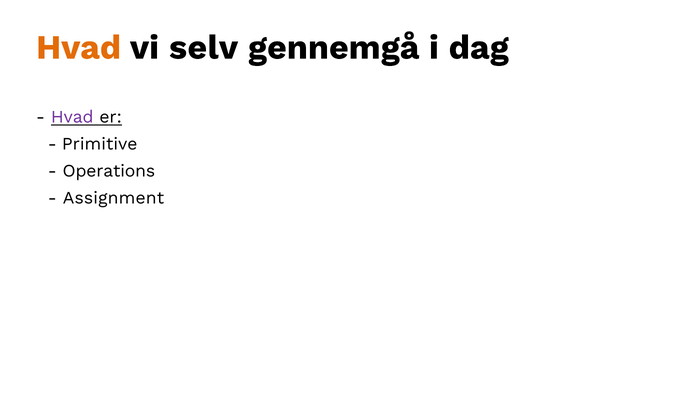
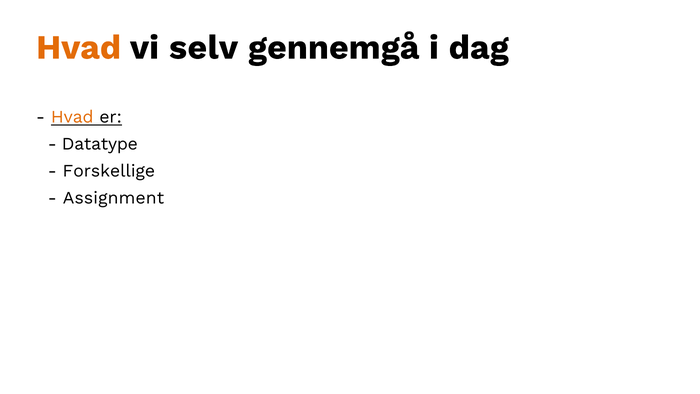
Hvad at (72, 117) colour: purple -> orange
Primitive: Primitive -> Datatype
Operations: Operations -> Forskellige
